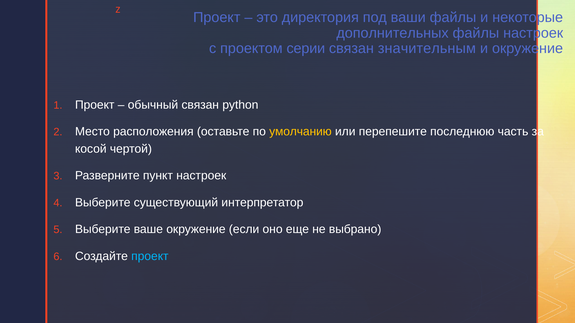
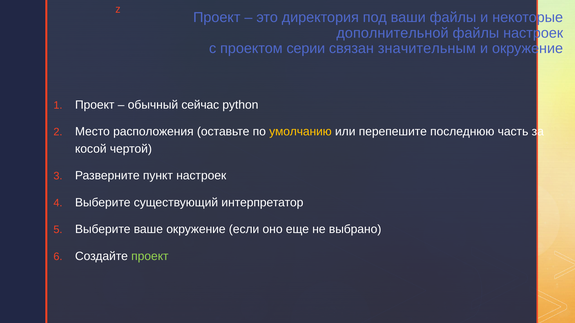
дополнительных: дополнительных -> дополнительной
обычный связан: связан -> сейчас
проект at (150, 256) colour: light blue -> light green
